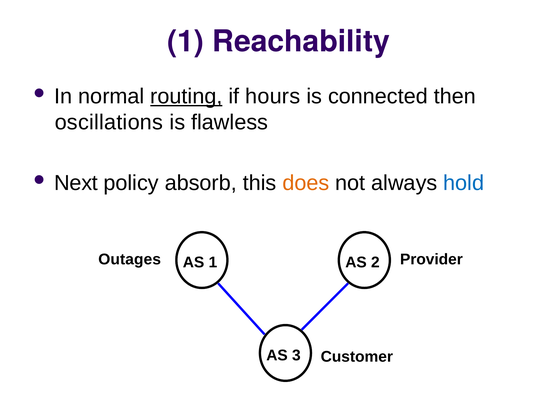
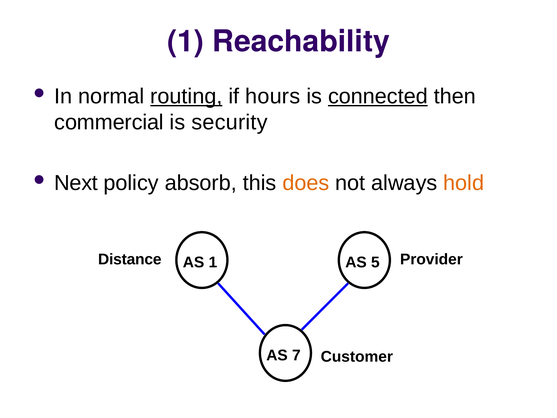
connected underline: none -> present
oscillations: oscillations -> commercial
flawless: flawless -> security
hold colour: blue -> orange
Outages: Outages -> Distance
2: 2 -> 5
3: 3 -> 7
